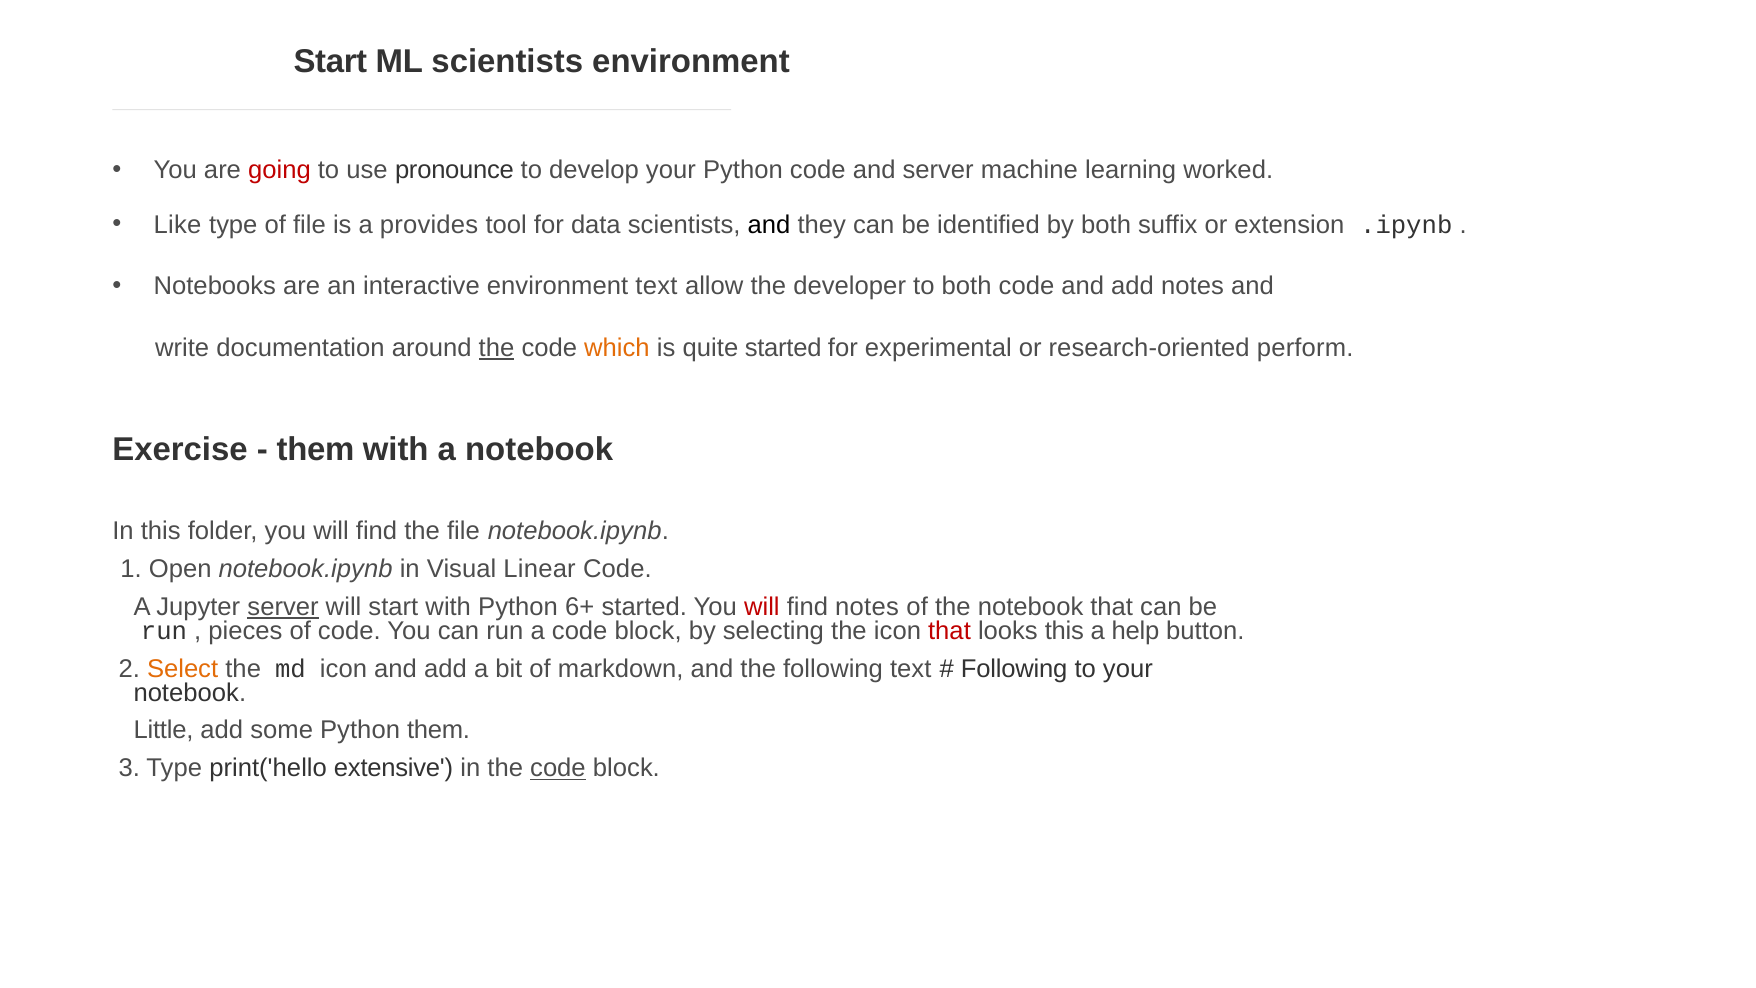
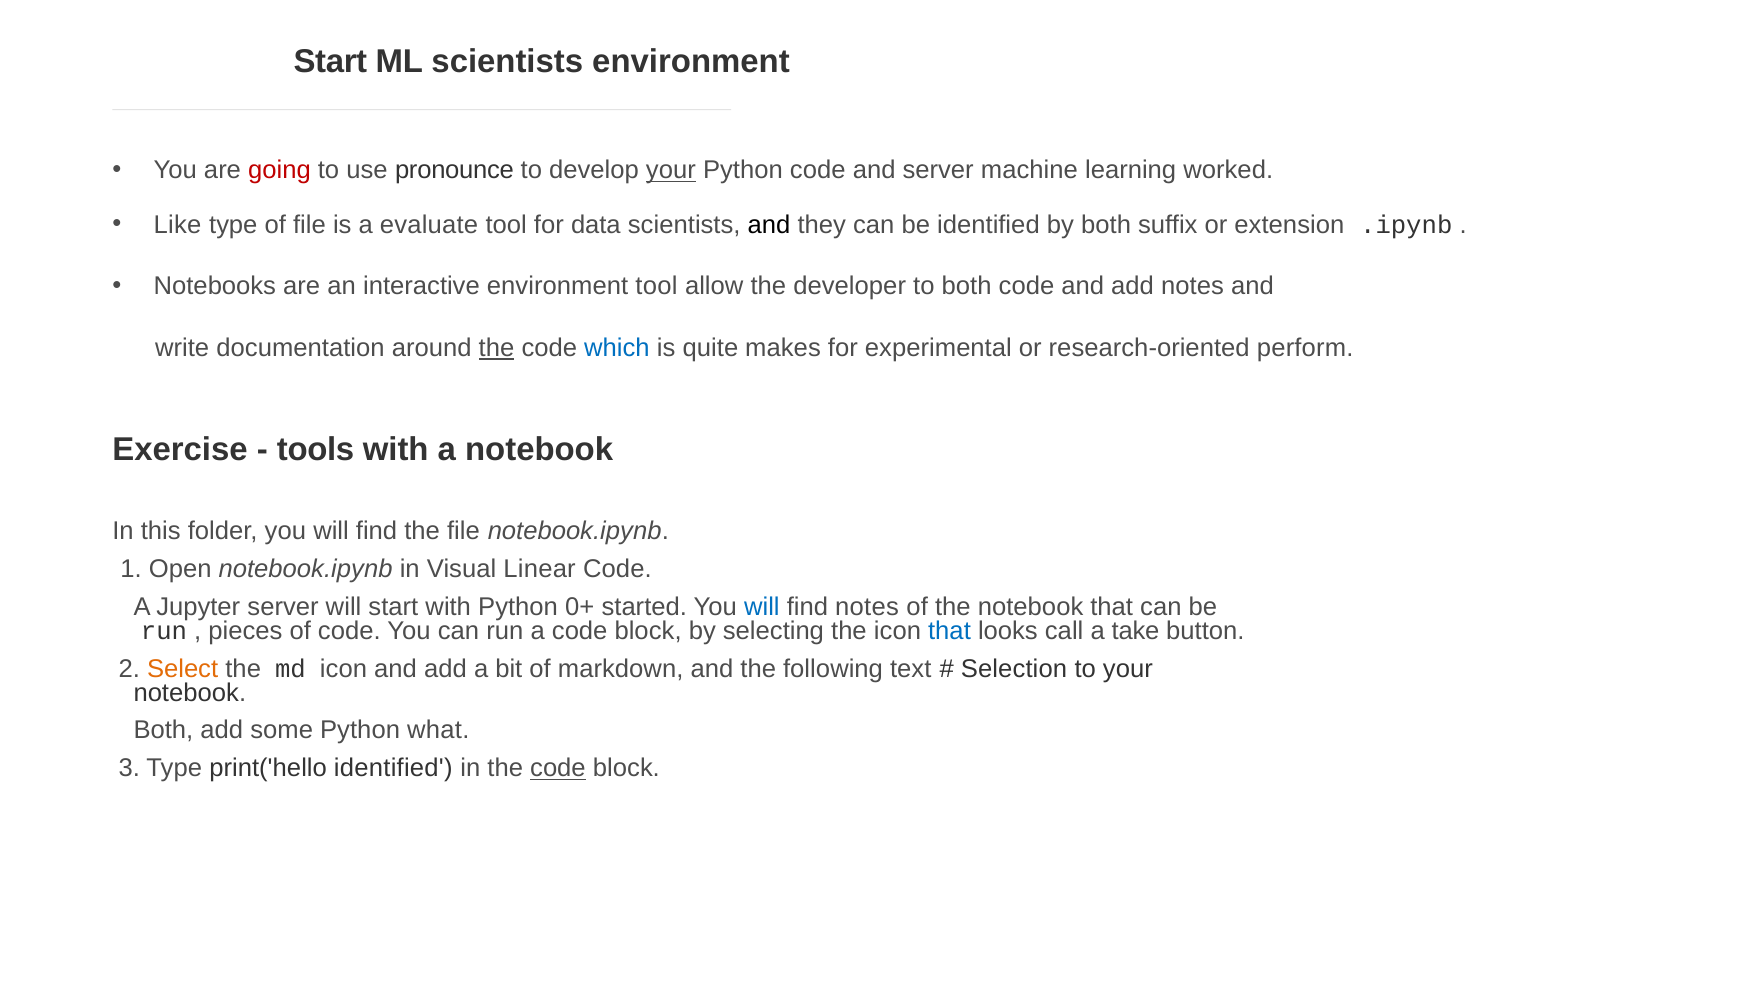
your at (671, 170) underline: none -> present
provides: provides -> evaluate
environment text: text -> tool
which colour: orange -> blue
quite started: started -> makes
them at (315, 450): them -> tools
server at (283, 607) underline: present -> none
6+: 6+ -> 0+
will at (762, 607) colour: red -> blue
that at (949, 631) colour: red -> blue
looks this: this -> call
help: help -> take
Following at (1014, 669): Following -> Selection
Little at (163, 730): Little -> Both
Python them: them -> what
print('hello extensive: extensive -> identified
